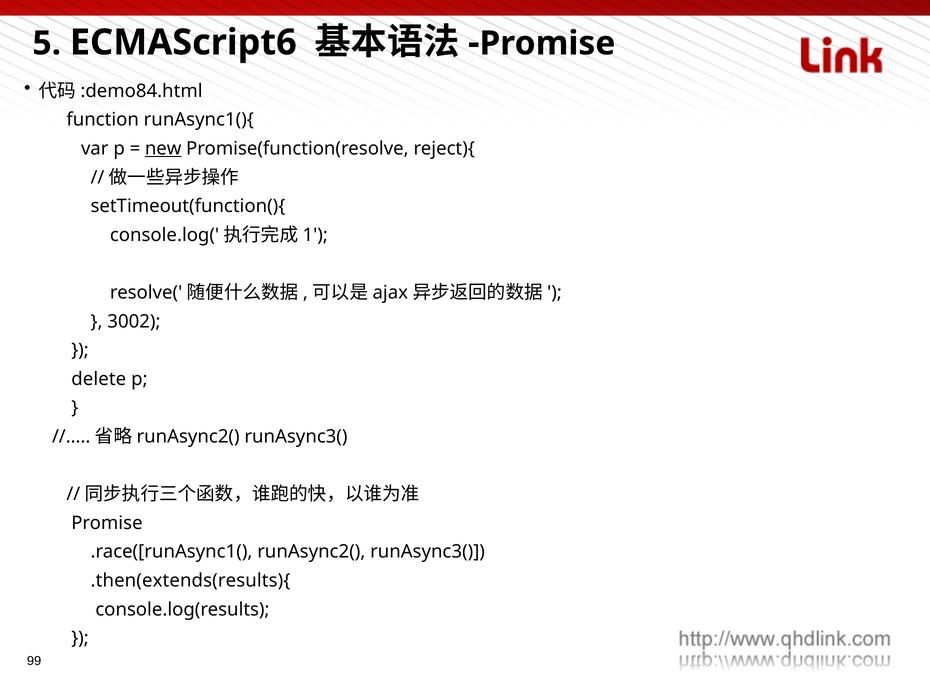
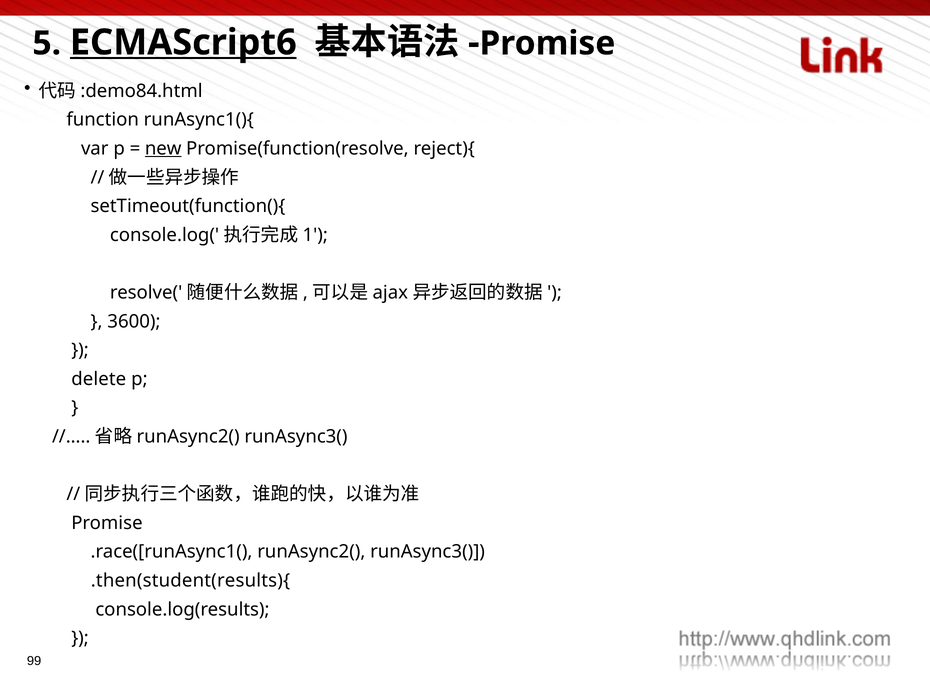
ECMAScript6 underline: none -> present
3002: 3002 -> 3600
.then(extends(results){: .then(extends(results){ -> .then(student(results){
